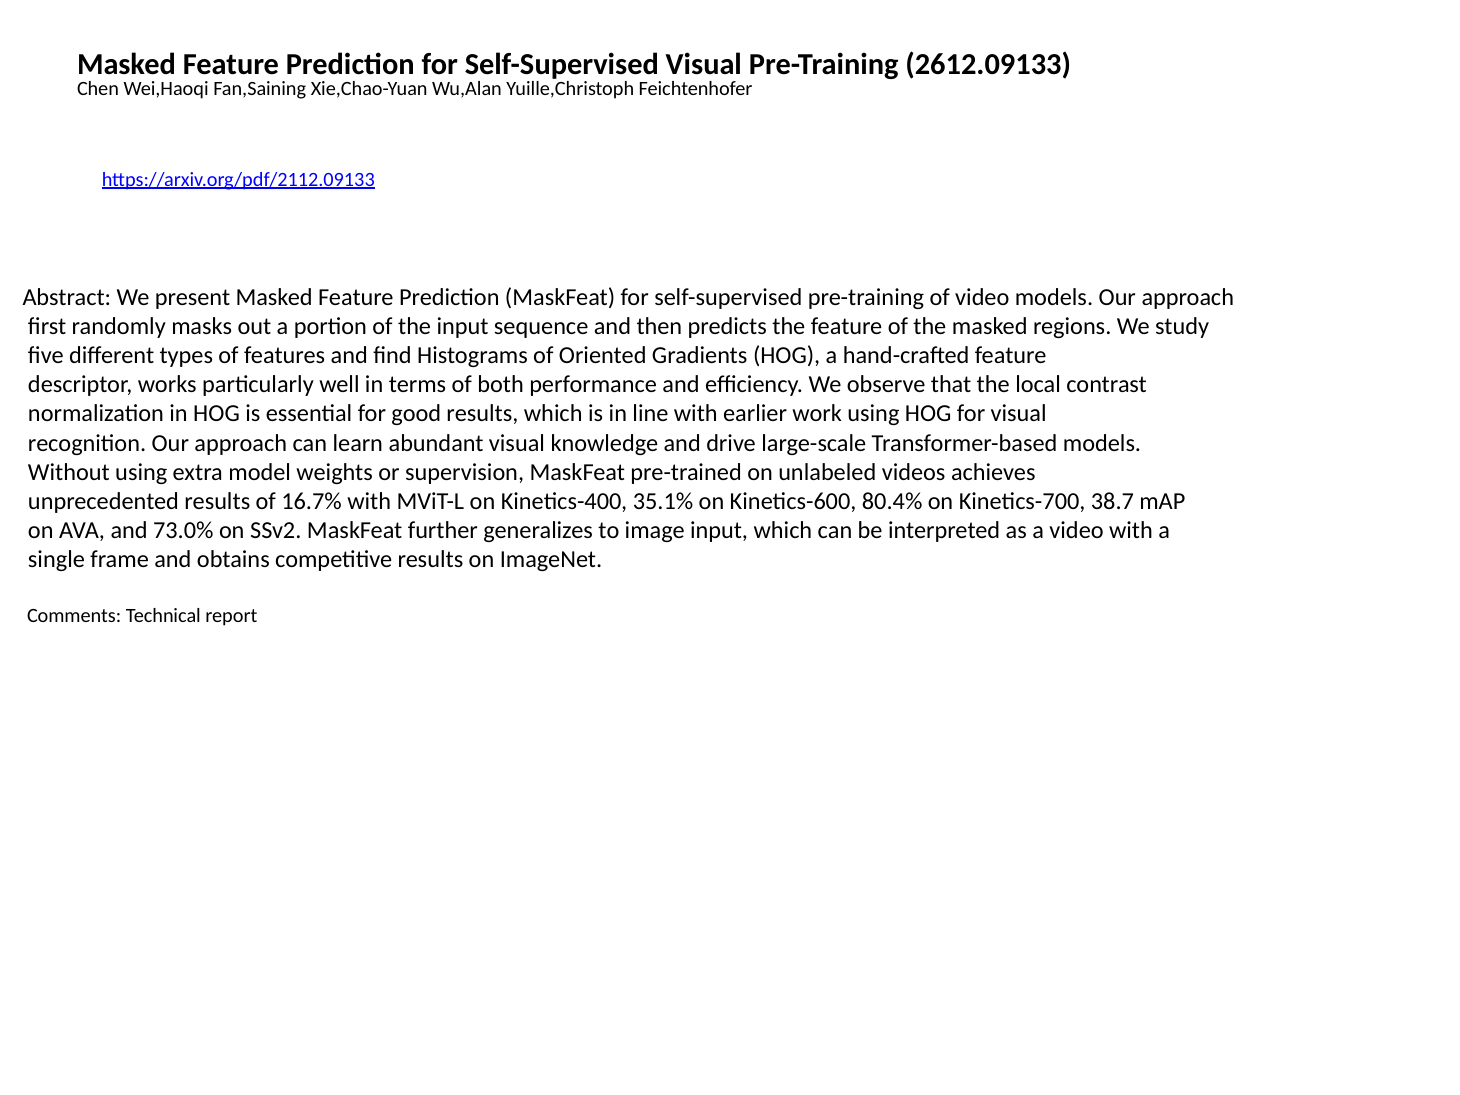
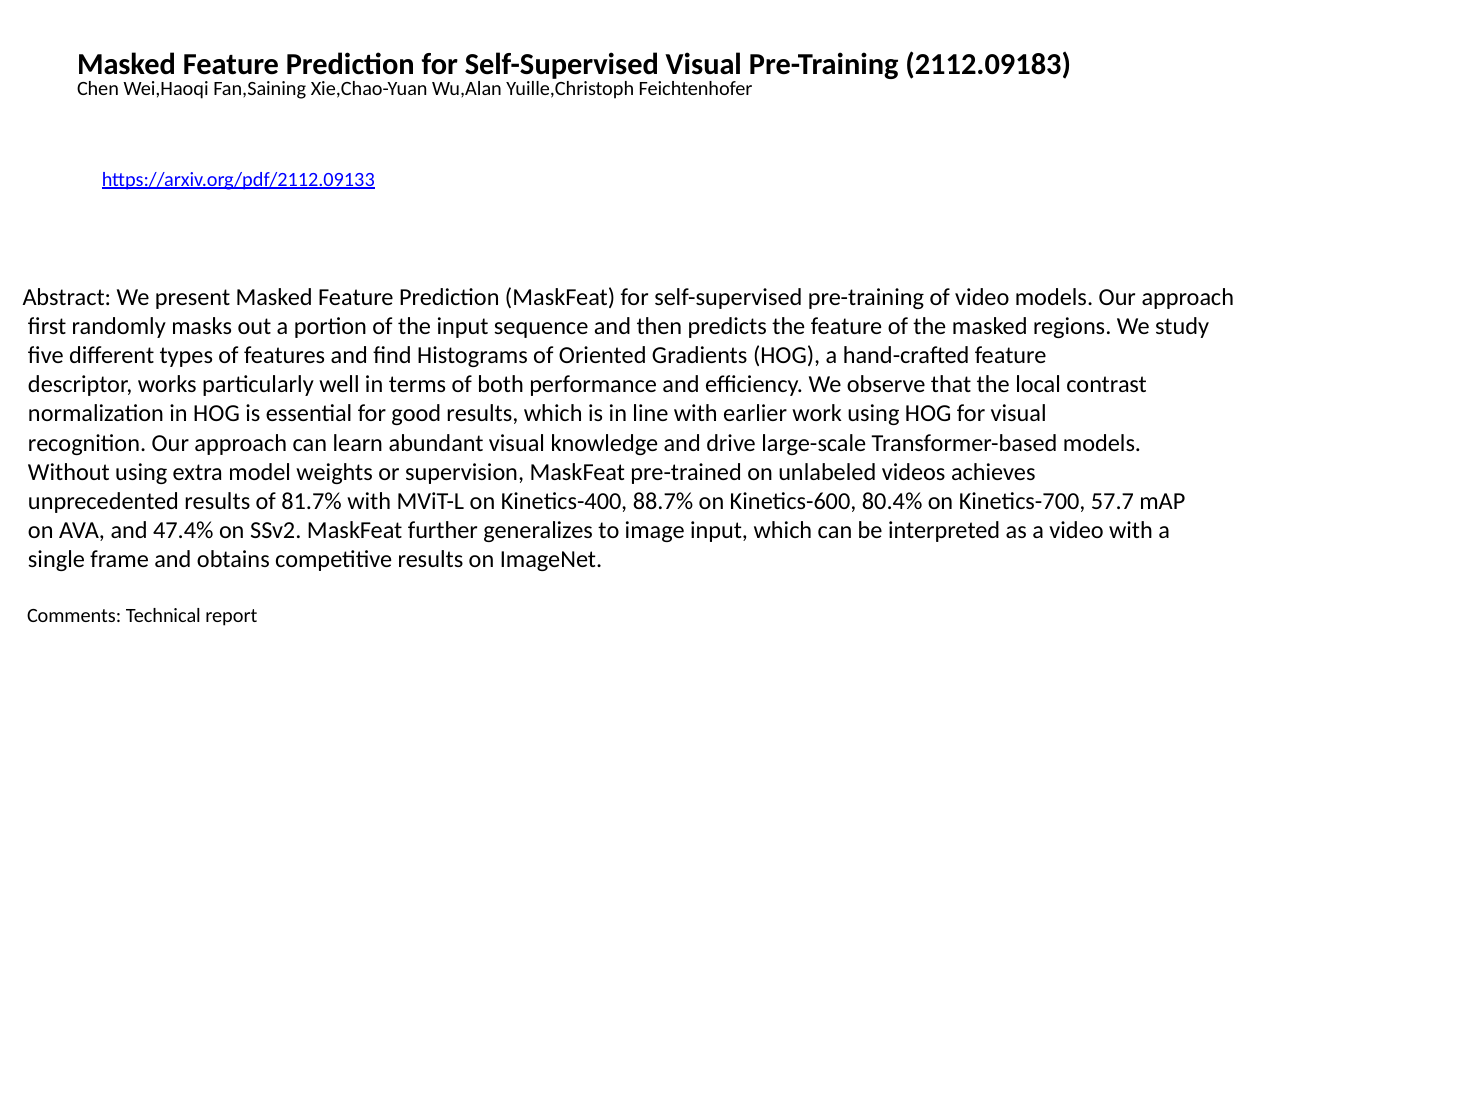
2612.09133: 2612.09133 -> 2112.09183
16.7%: 16.7% -> 81.7%
35.1%: 35.1% -> 88.7%
38.7: 38.7 -> 57.7
73.0%: 73.0% -> 47.4%
